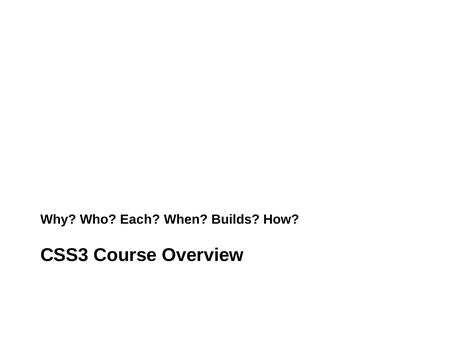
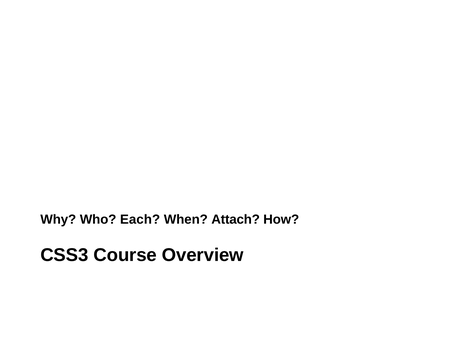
Builds: Builds -> Attach
